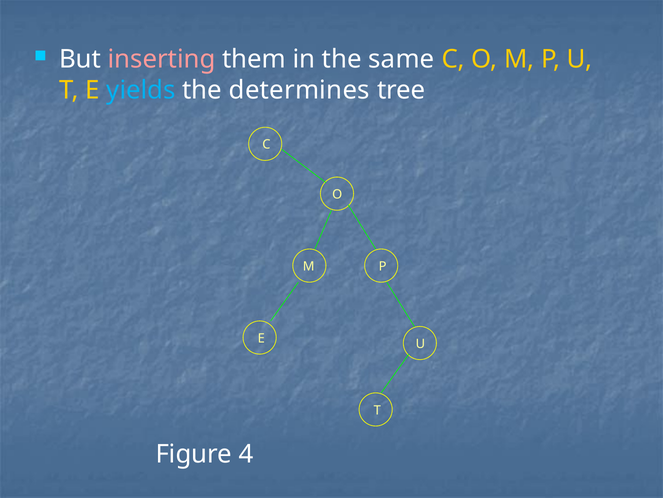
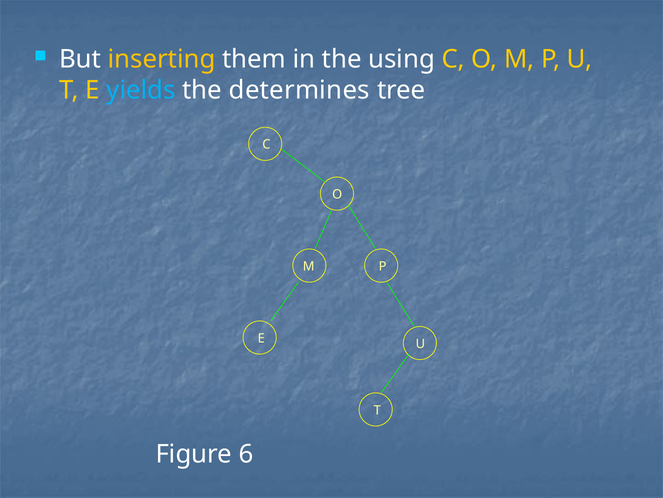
inserting colour: pink -> yellow
same: same -> using
4: 4 -> 6
